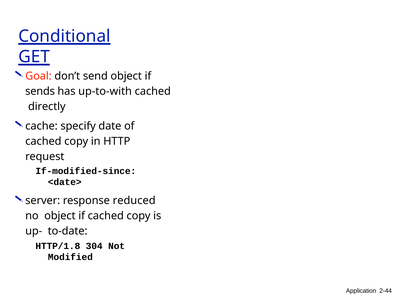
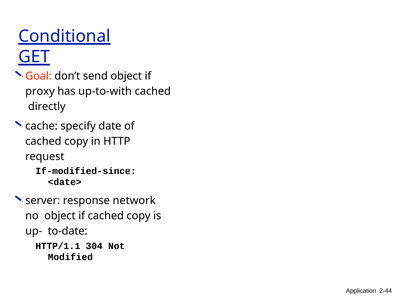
sends: sends -> proxy
reduced: reduced -> network
HTTP/1.8: HTTP/1.8 -> HTTP/1.1
